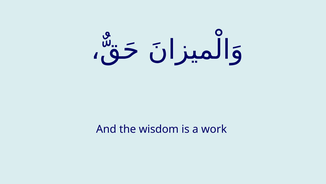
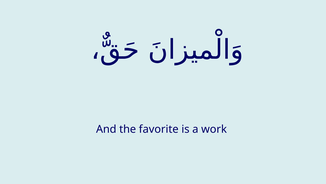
wisdom: wisdom -> favorite
